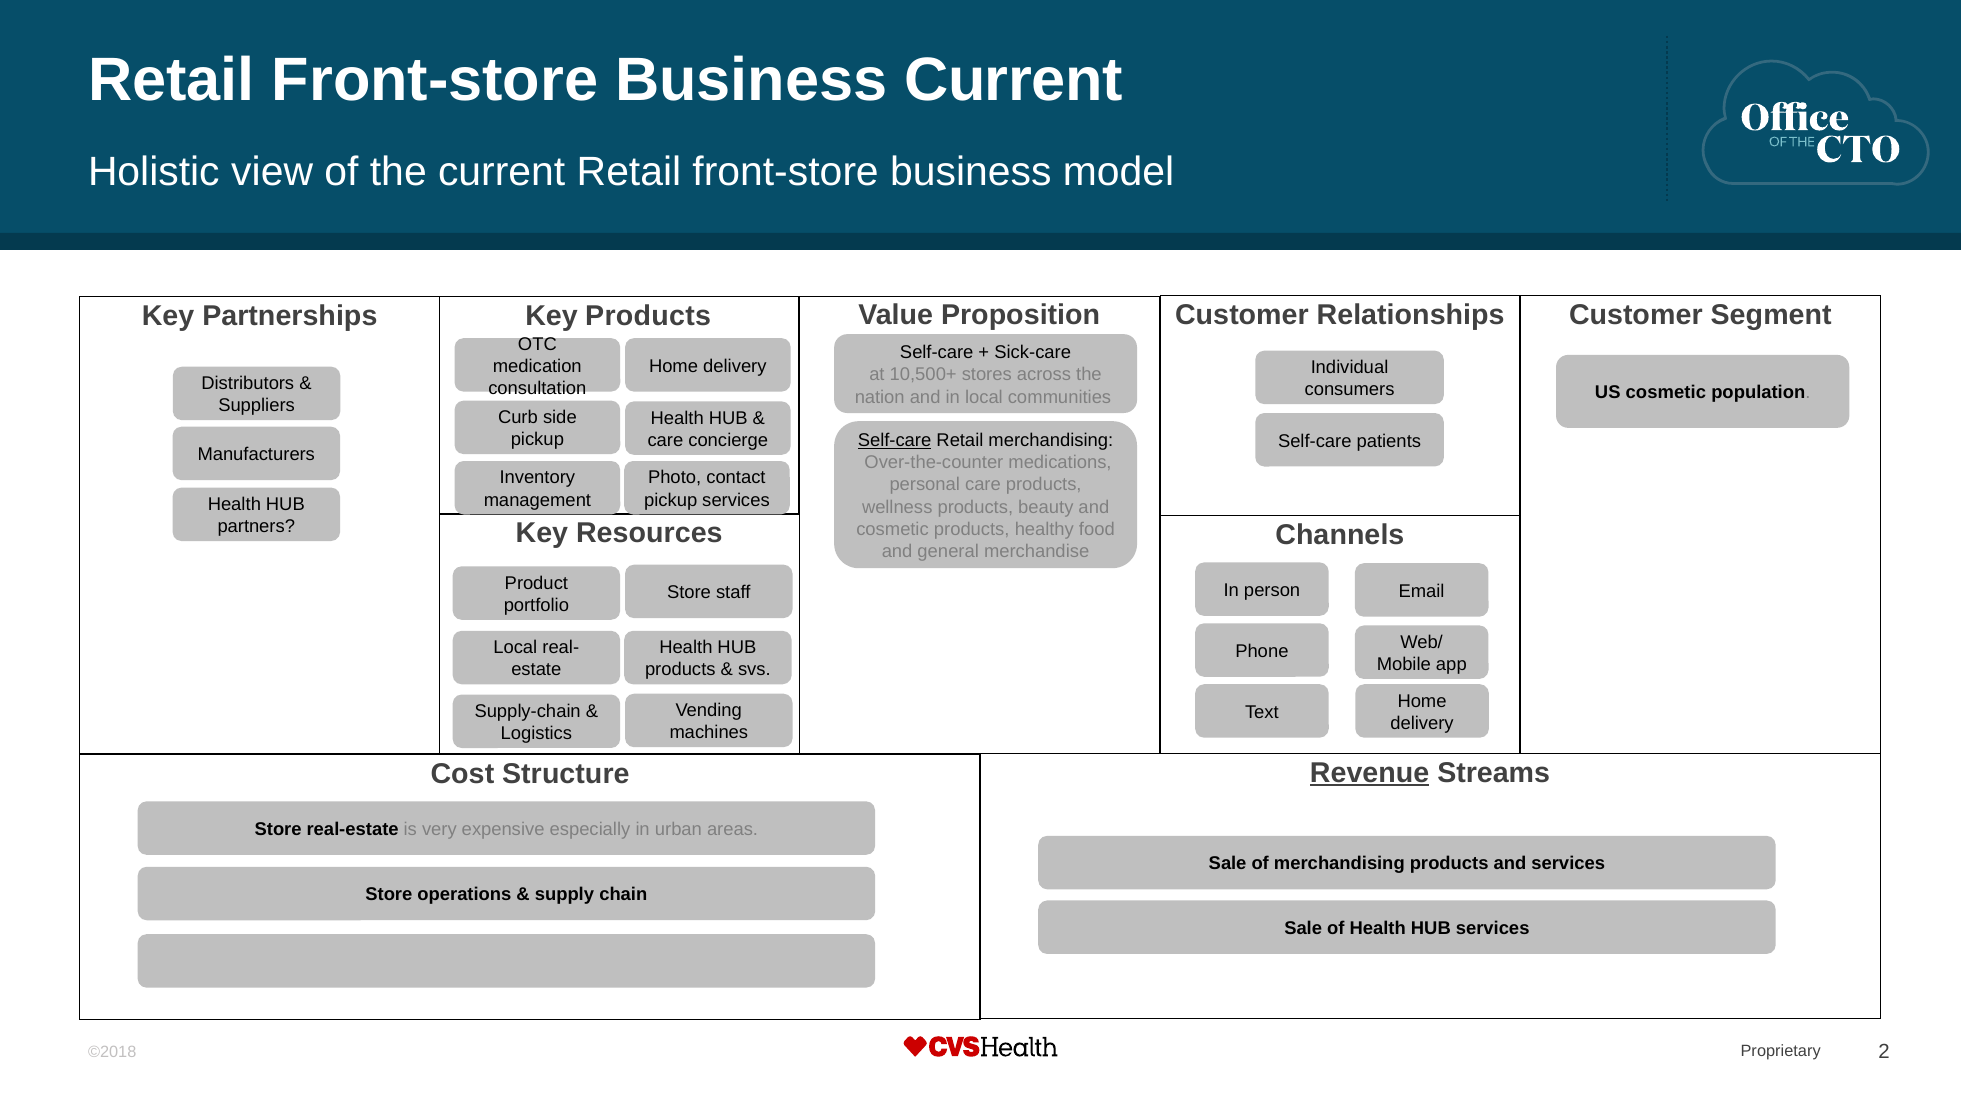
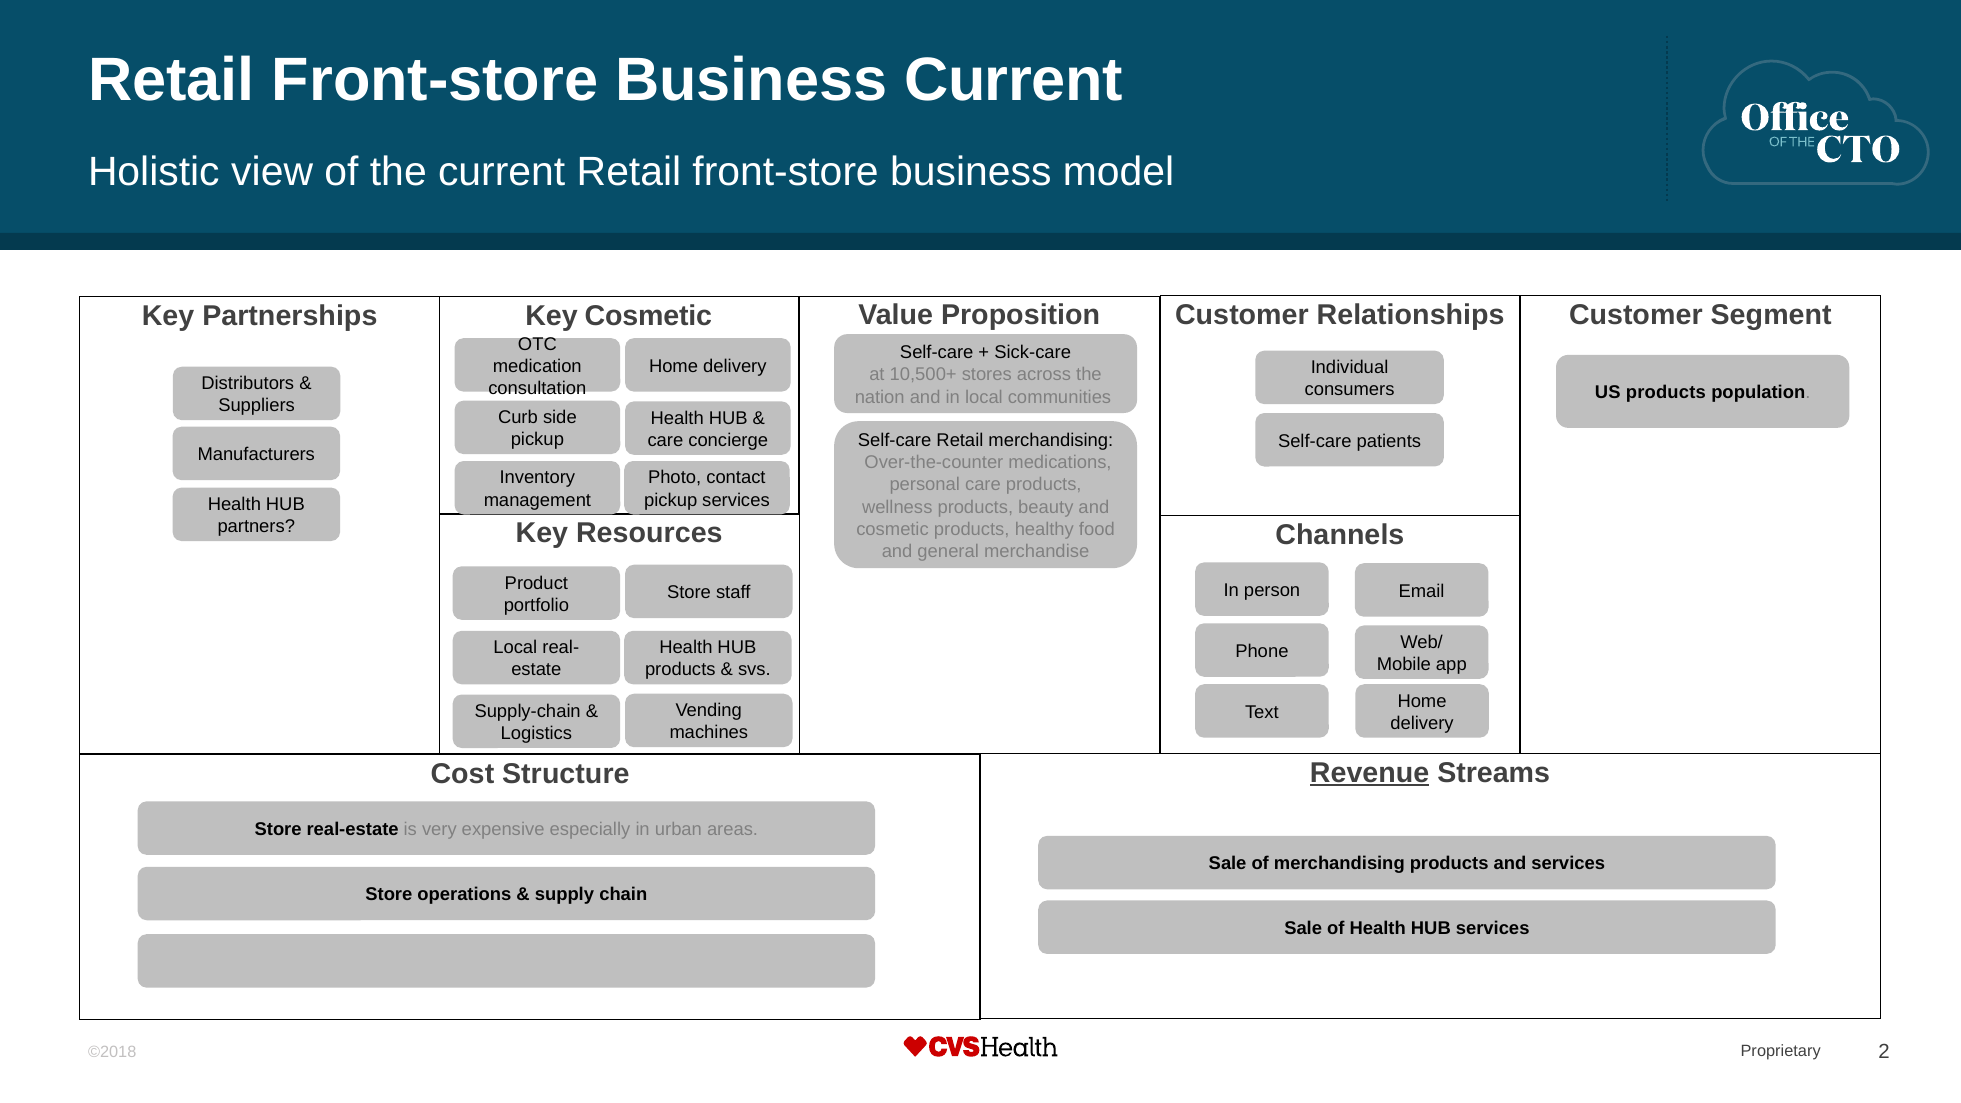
Key Products: Products -> Cosmetic
US cosmetic: cosmetic -> products
Self-care at (895, 441) underline: present -> none
